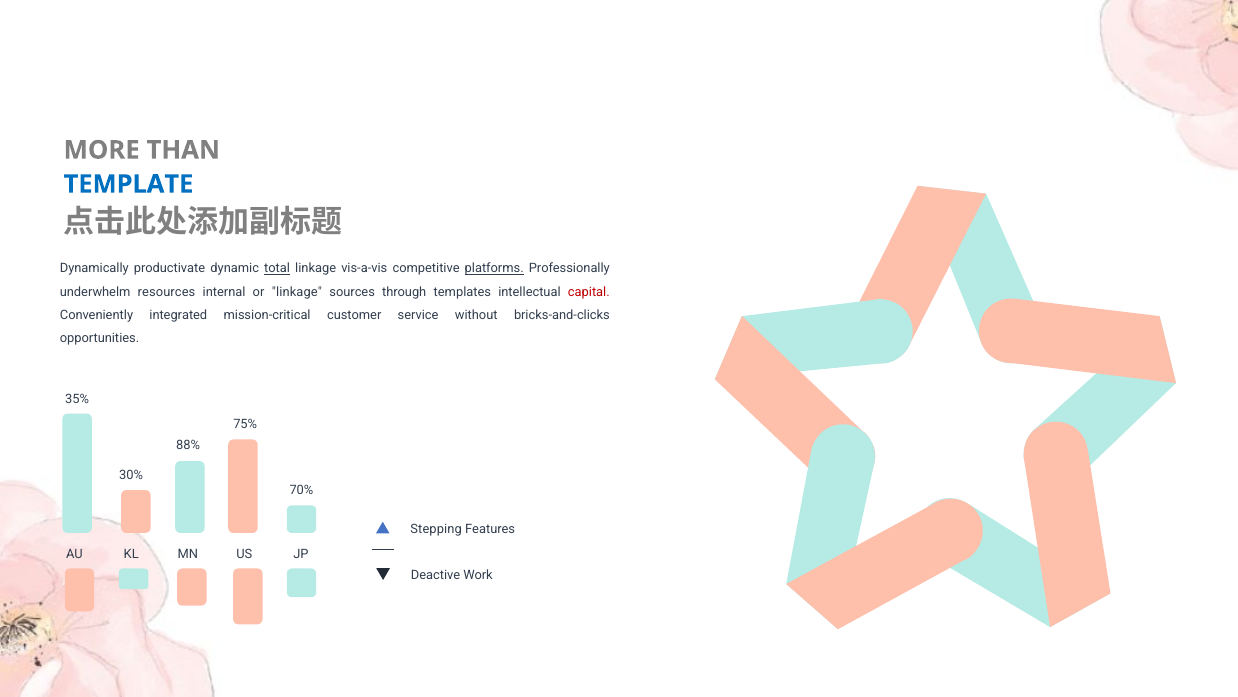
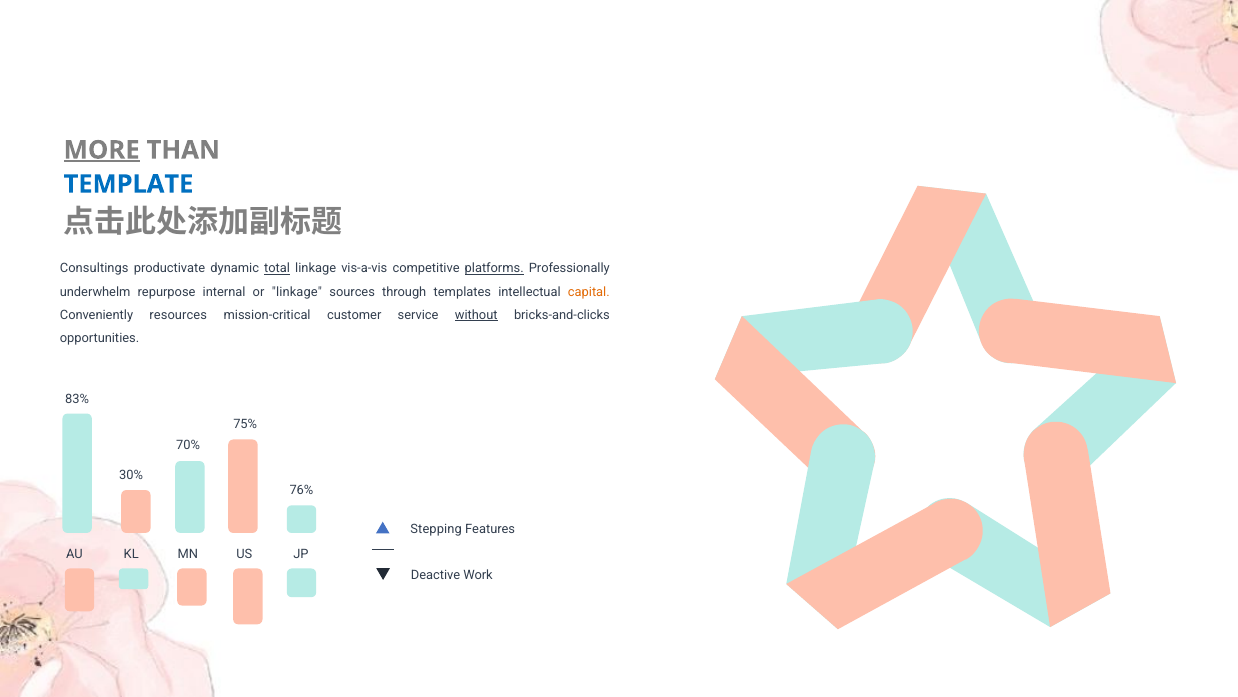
MORE underline: none -> present
Dynamically: Dynamically -> Consultings
resources: resources -> repurpose
capital colour: red -> orange
integrated: integrated -> resources
without underline: none -> present
35%: 35% -> 83%
88%: 88% -> 70%
70%: 70% -> 76%
